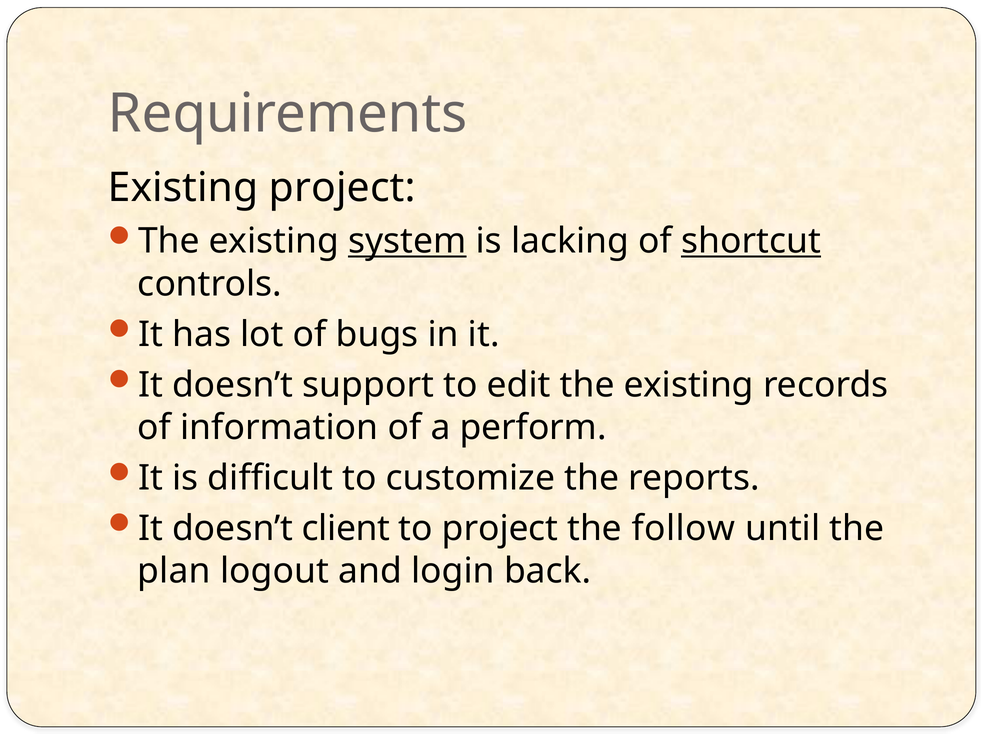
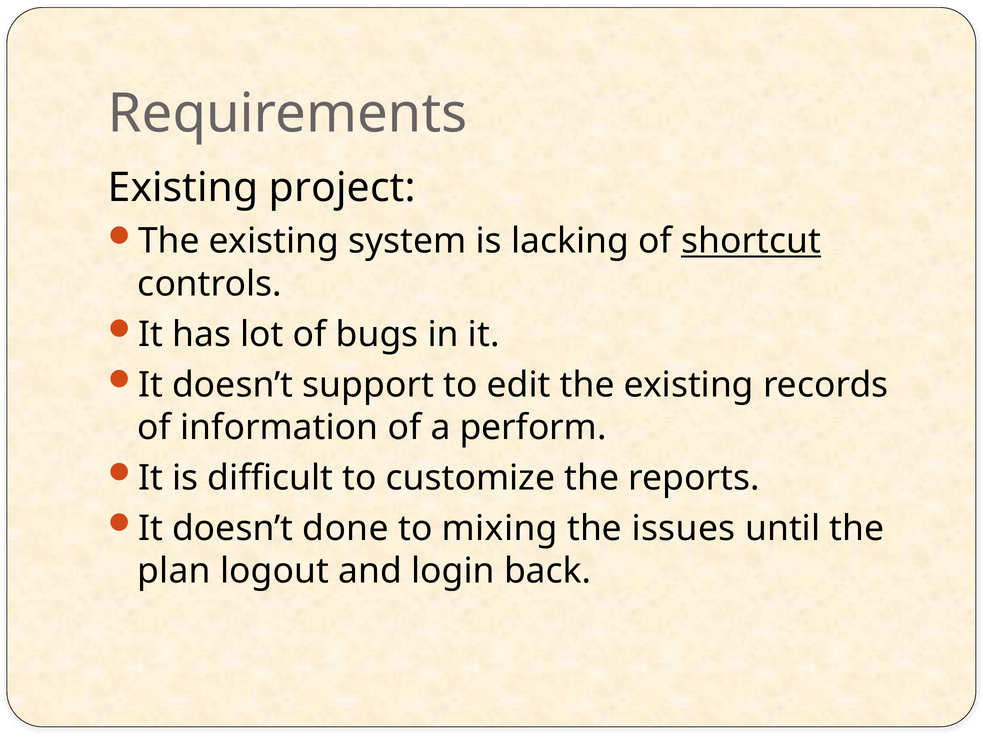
system underline: present -> none
client: client -> done
to project: project -> mixing
follow: follow -> issues
